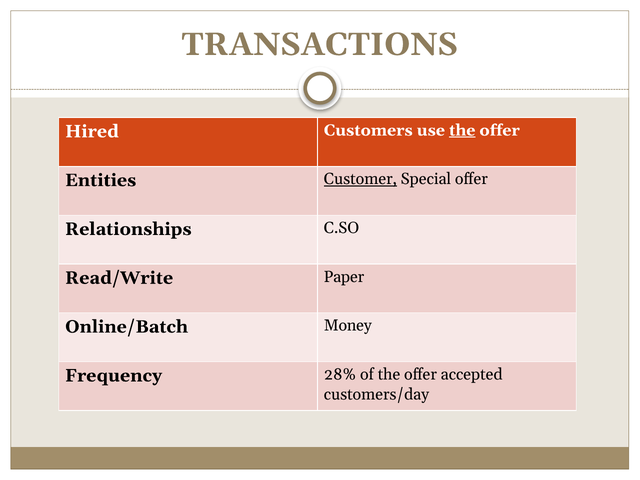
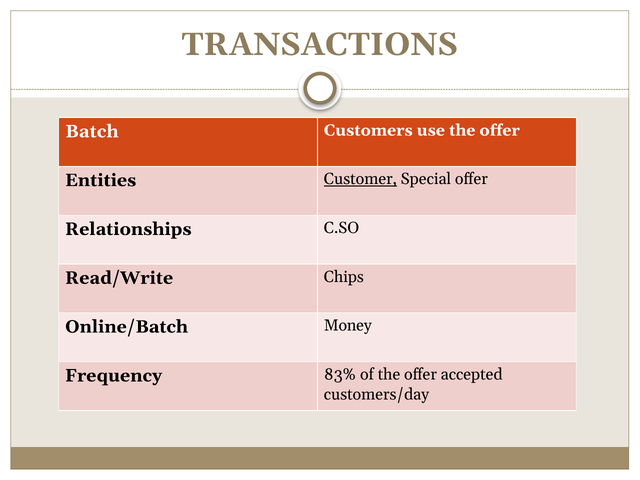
Hired: Hired -> Batch
the at (462, 130) underline: present -> none
Paper: Paper -> Chips
28%: 28% -> 83%
